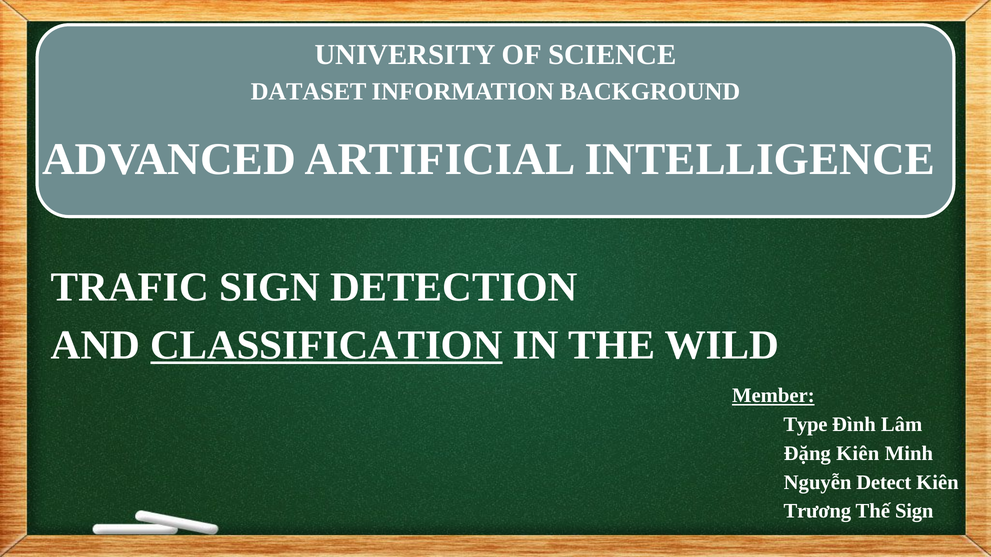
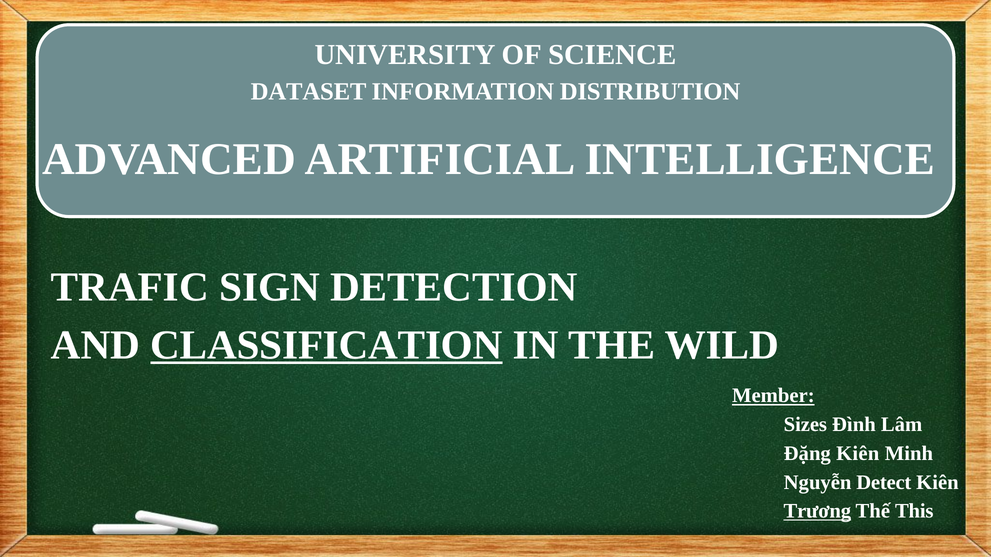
BACKGROUND: BACKGROUND -> DISTRIBUTION
Type: Type -> Sizes
Trương underline: none -> present
Thế Sign: Sign -> This
